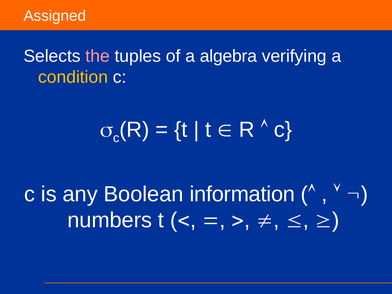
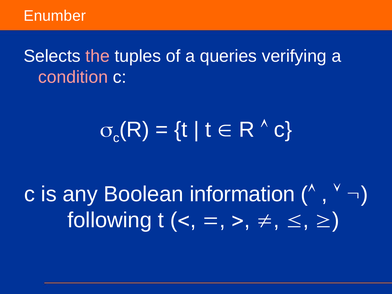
Assigned: Assigned -> Enumber
algebra: algebra -> queries
condition colour: yellow -> pink
numbers: numbers -> following
